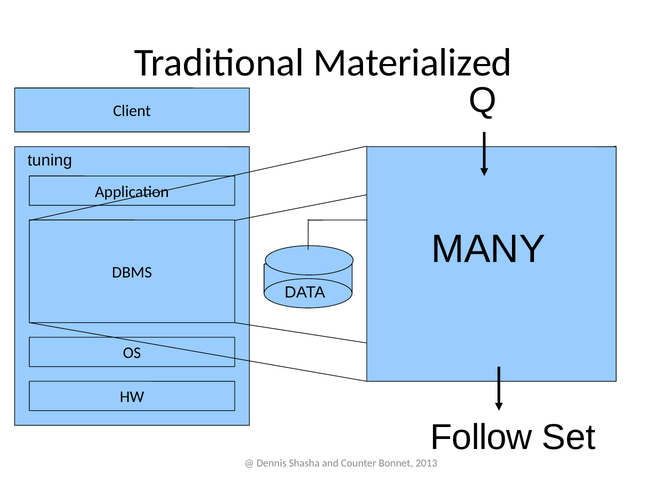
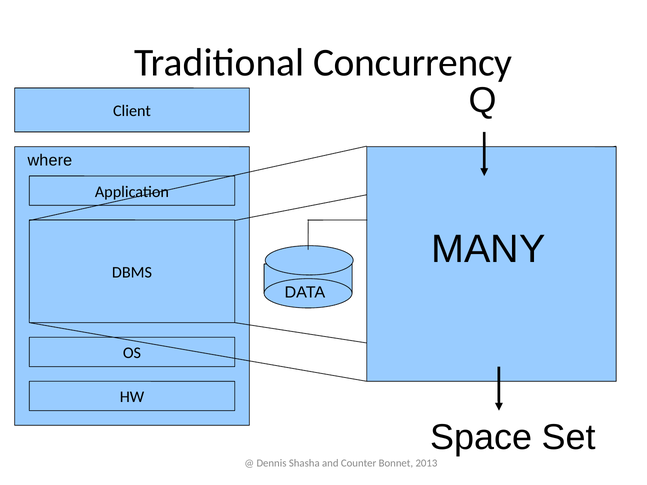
Materialized: Materialized -> Concurrency
tuning: tuning -> where
Follow: Follow -> Space
